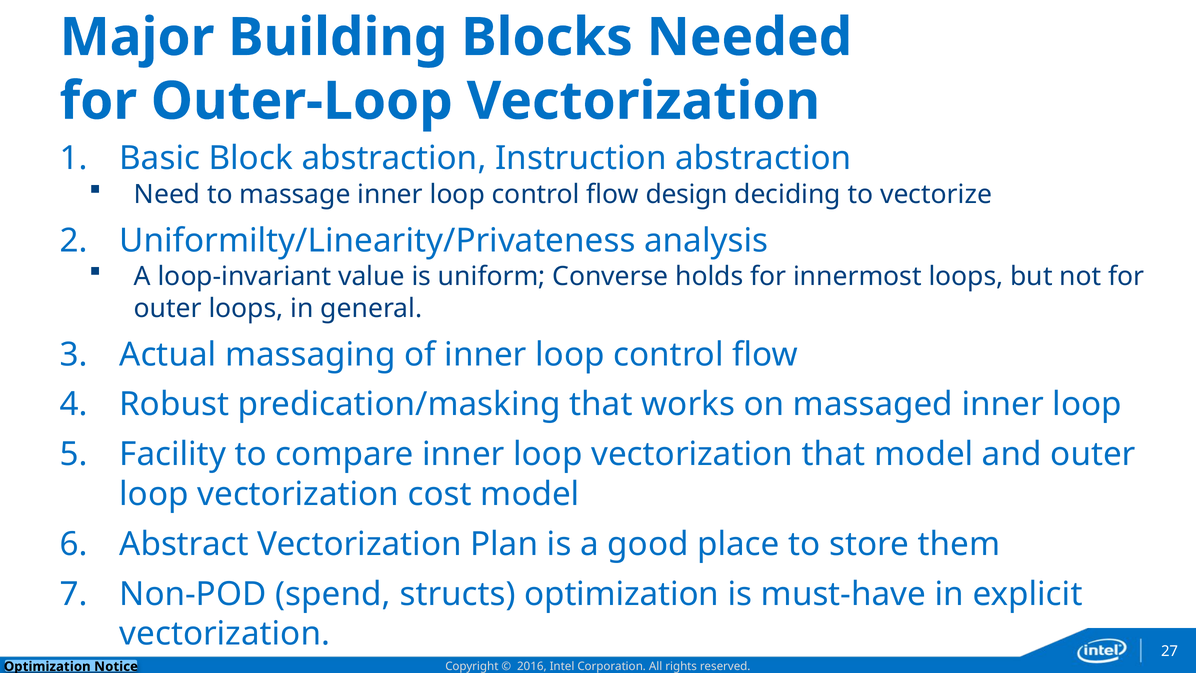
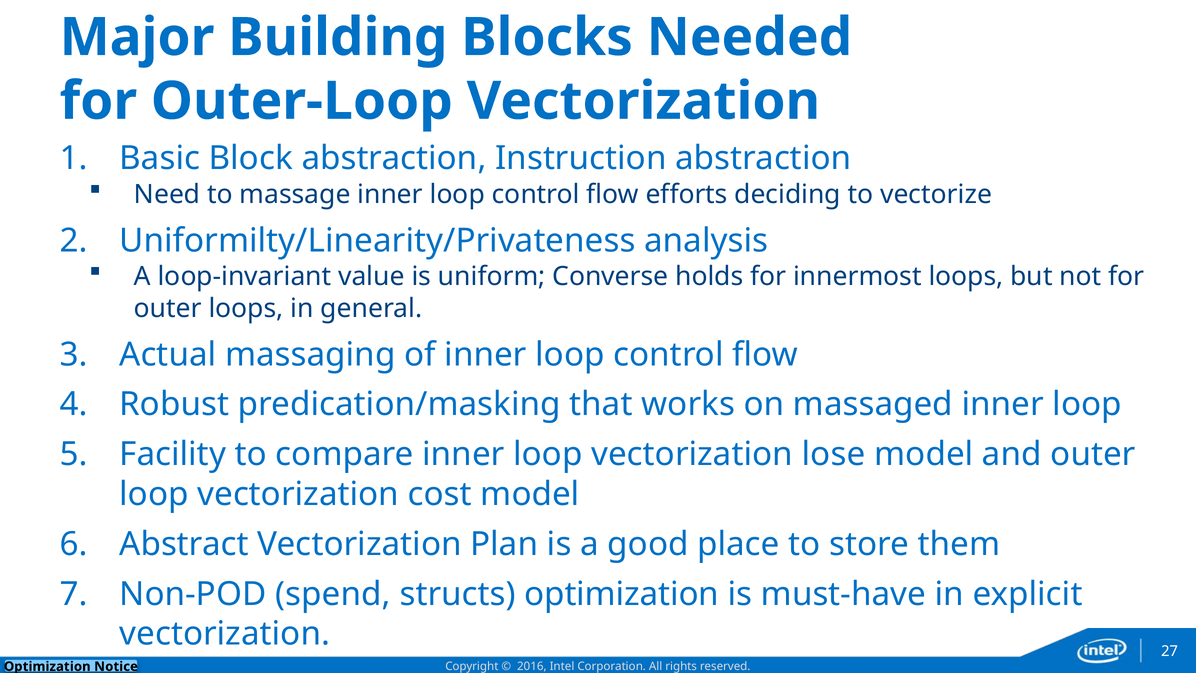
design: design -> efforts
vectorization that: that -> lose
